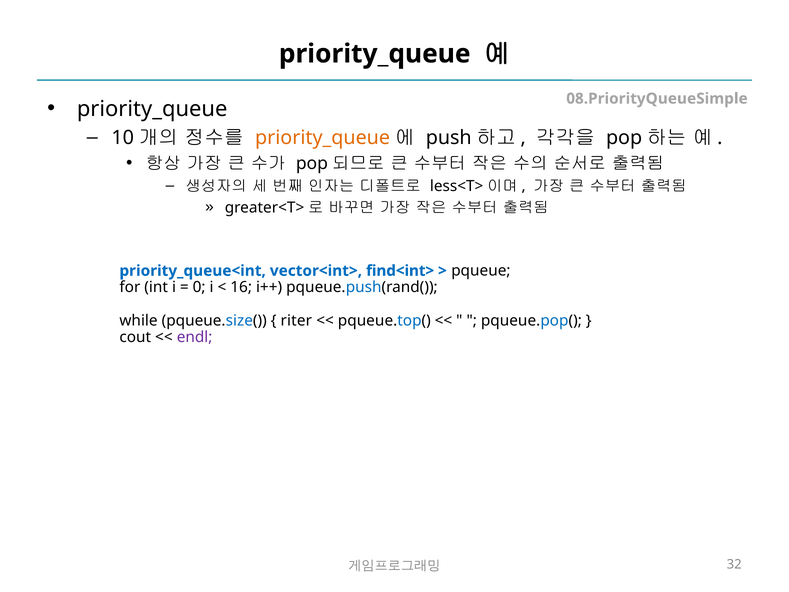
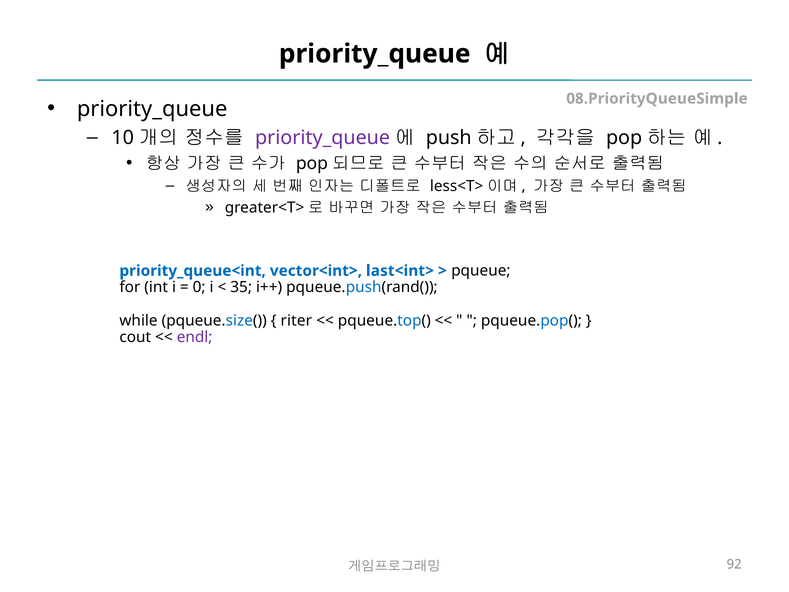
priority_queue at (323, 138) colour: orange -> purple
find<int>: find<int> -> last<int>
16: 16 -> 35
32: 32 -> 92
